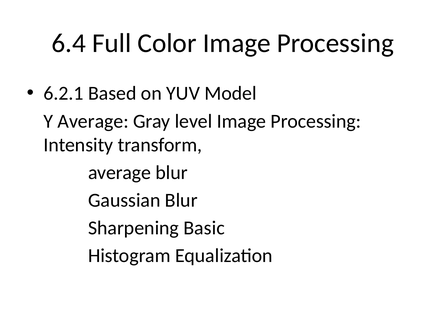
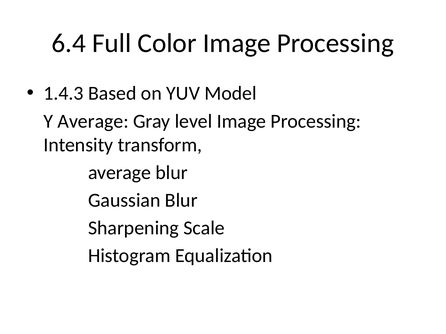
6.2.1: 6.2.1 -> 1.4.3
Basic: Basic -> Scale
